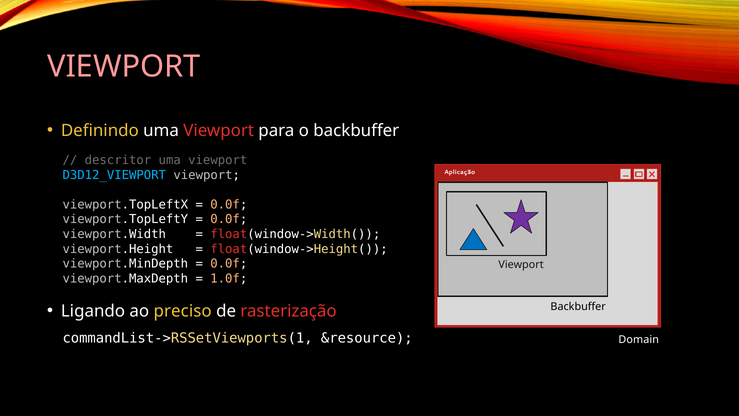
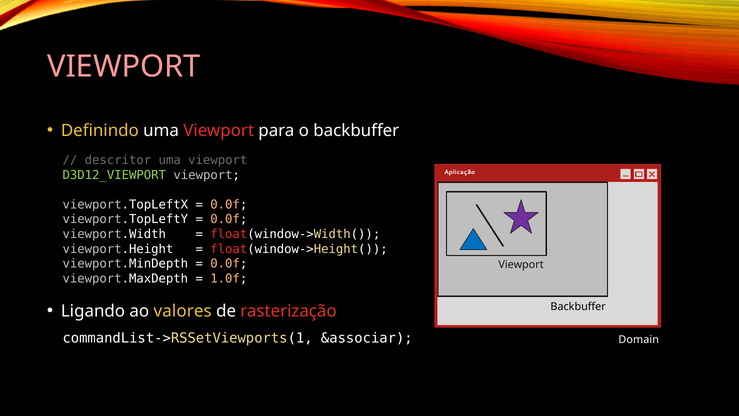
D3D12_VIEWPORT colour: light blue -> light green
preciso: preciso -> valores
&resource: &resource -> &associar
